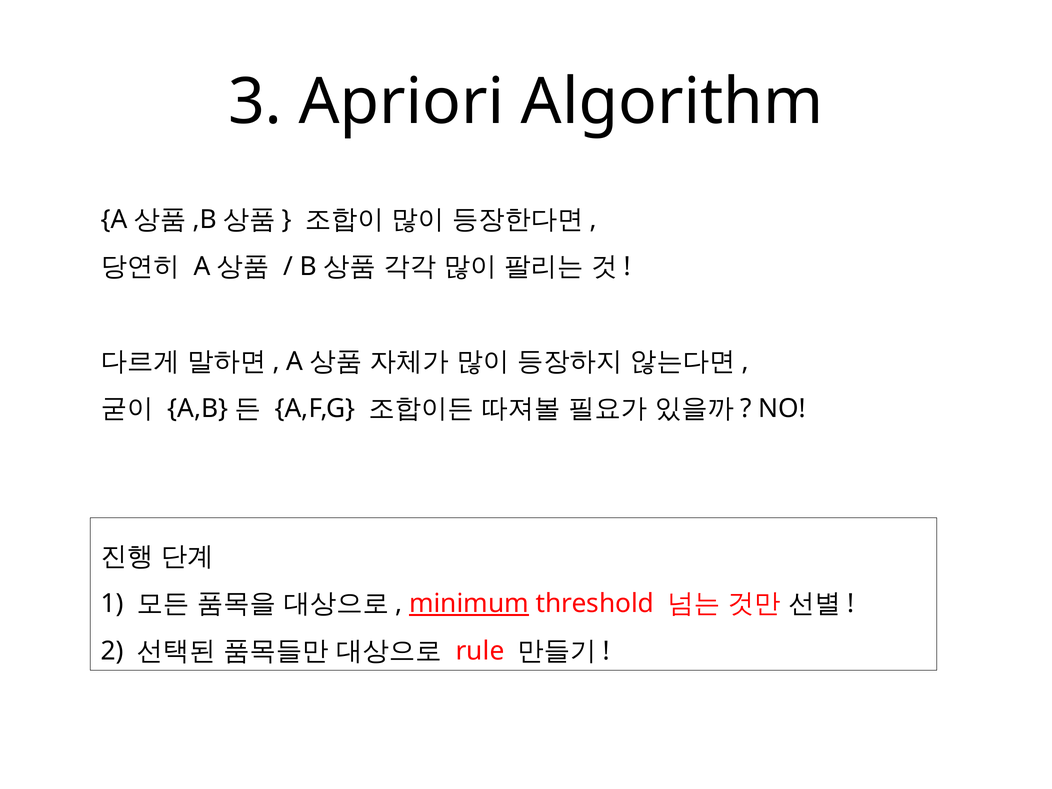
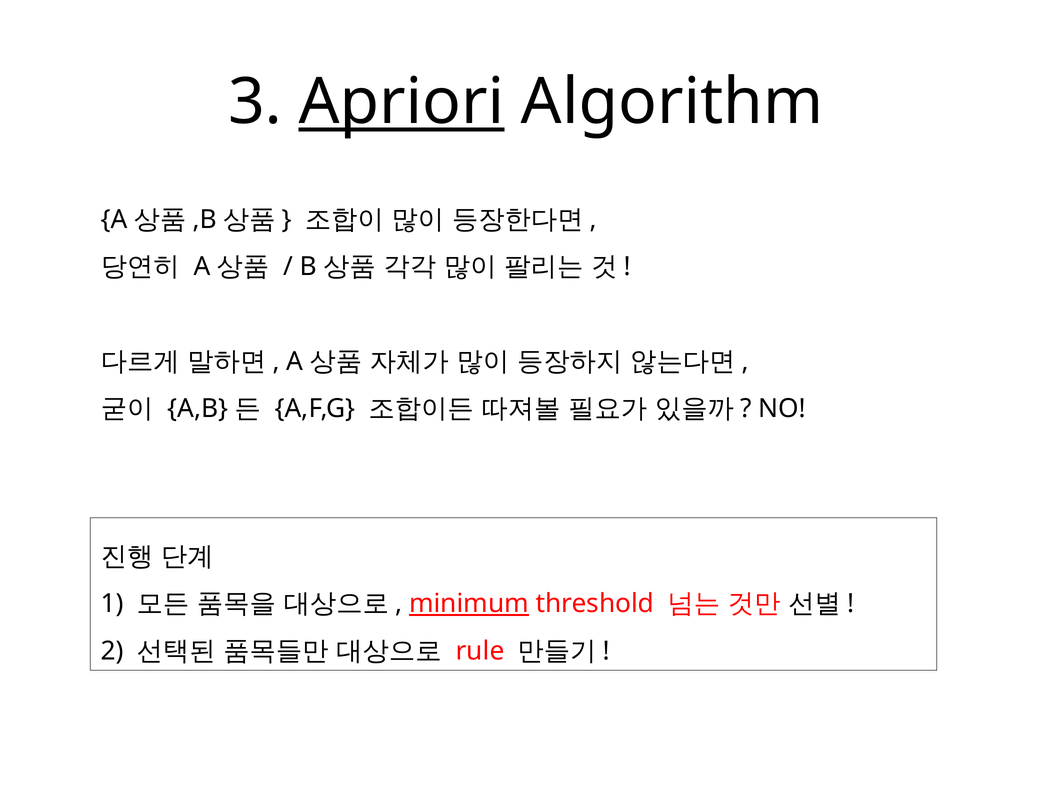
Apriori underline: none -> present
